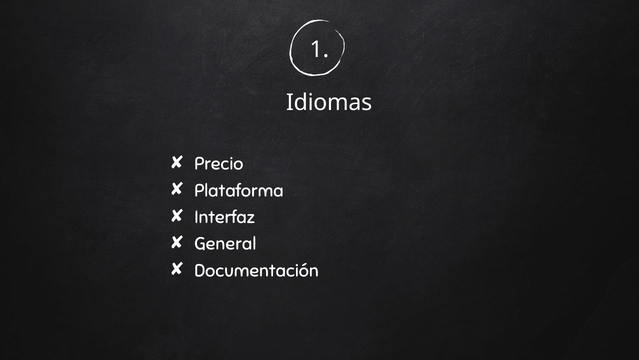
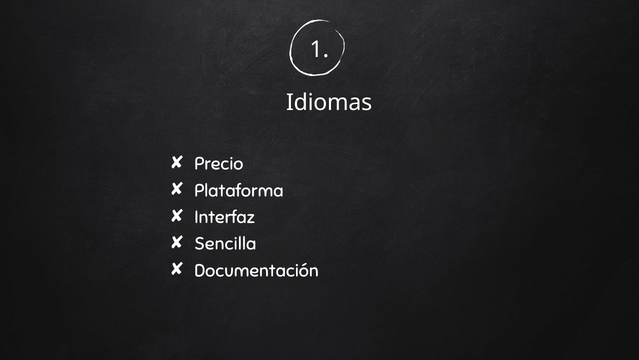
General: General -> Sencilla
